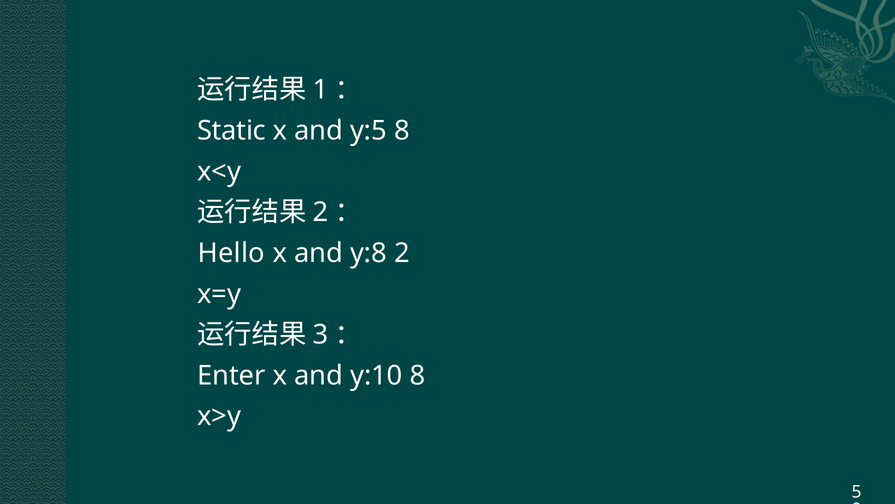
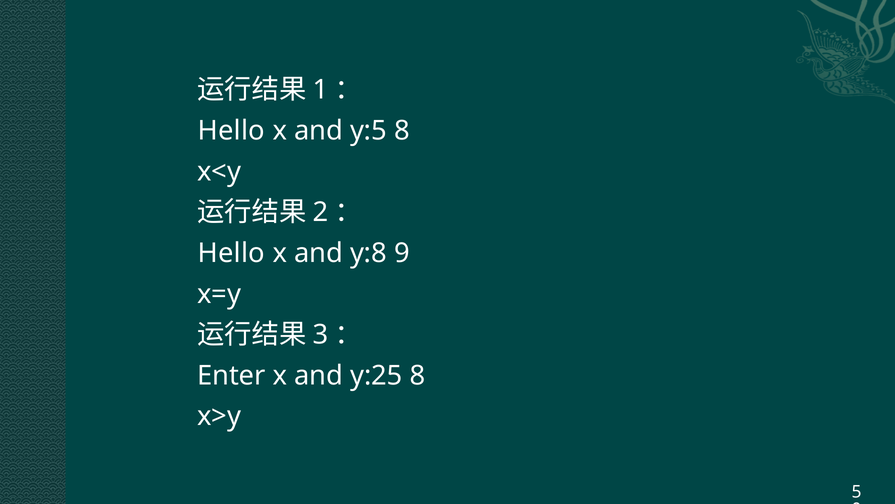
Static at (232, 131): Static -> Hello
y:8 2: 2 -> 9
y:10: y:10 -> y:25
